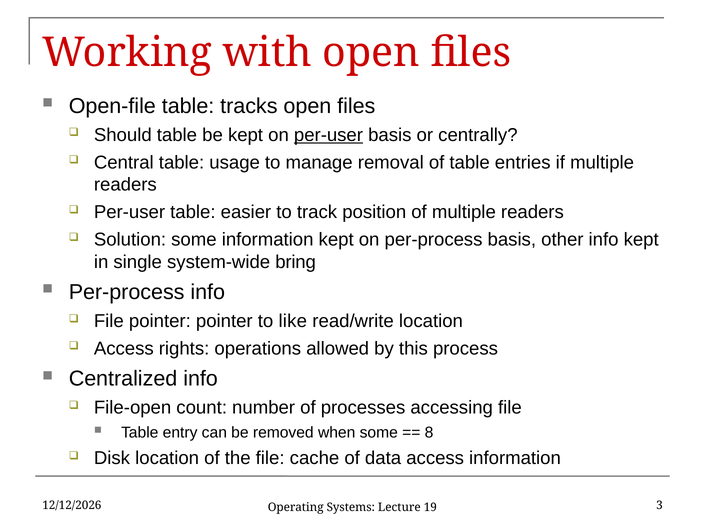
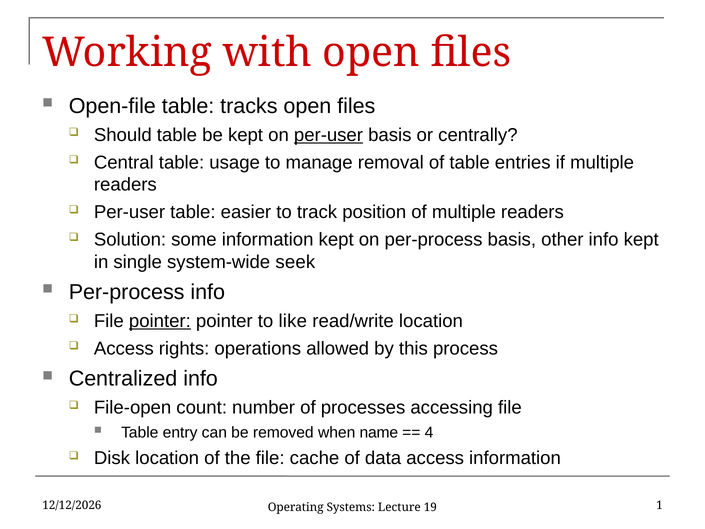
bring: bring -> seek
pointer at (160, 321) underline: none -> present
when some: some -> name
8: 8 -> 4
3: 3 -> 1
